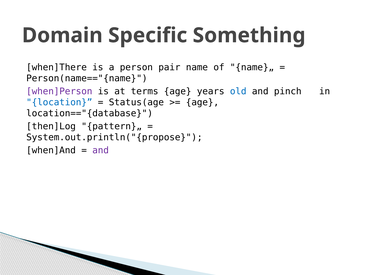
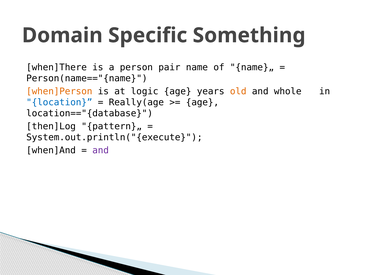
when]Person colour: purple -> orange
terms: terms -> logic
old colour: blue -> orange
pinch: pinch -> whole
Status(age: Status(age -> Really(age
System.out.println("{propose: System.out.println("{propose -> System.out.println("{execute
